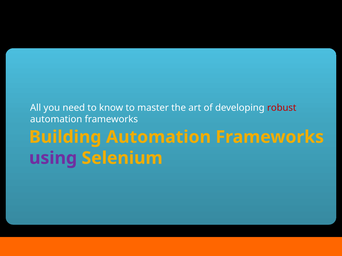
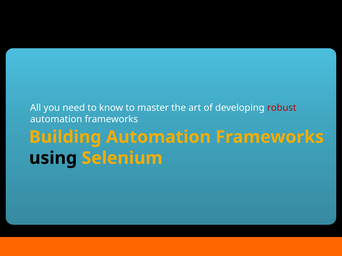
using colour: purple -> black
